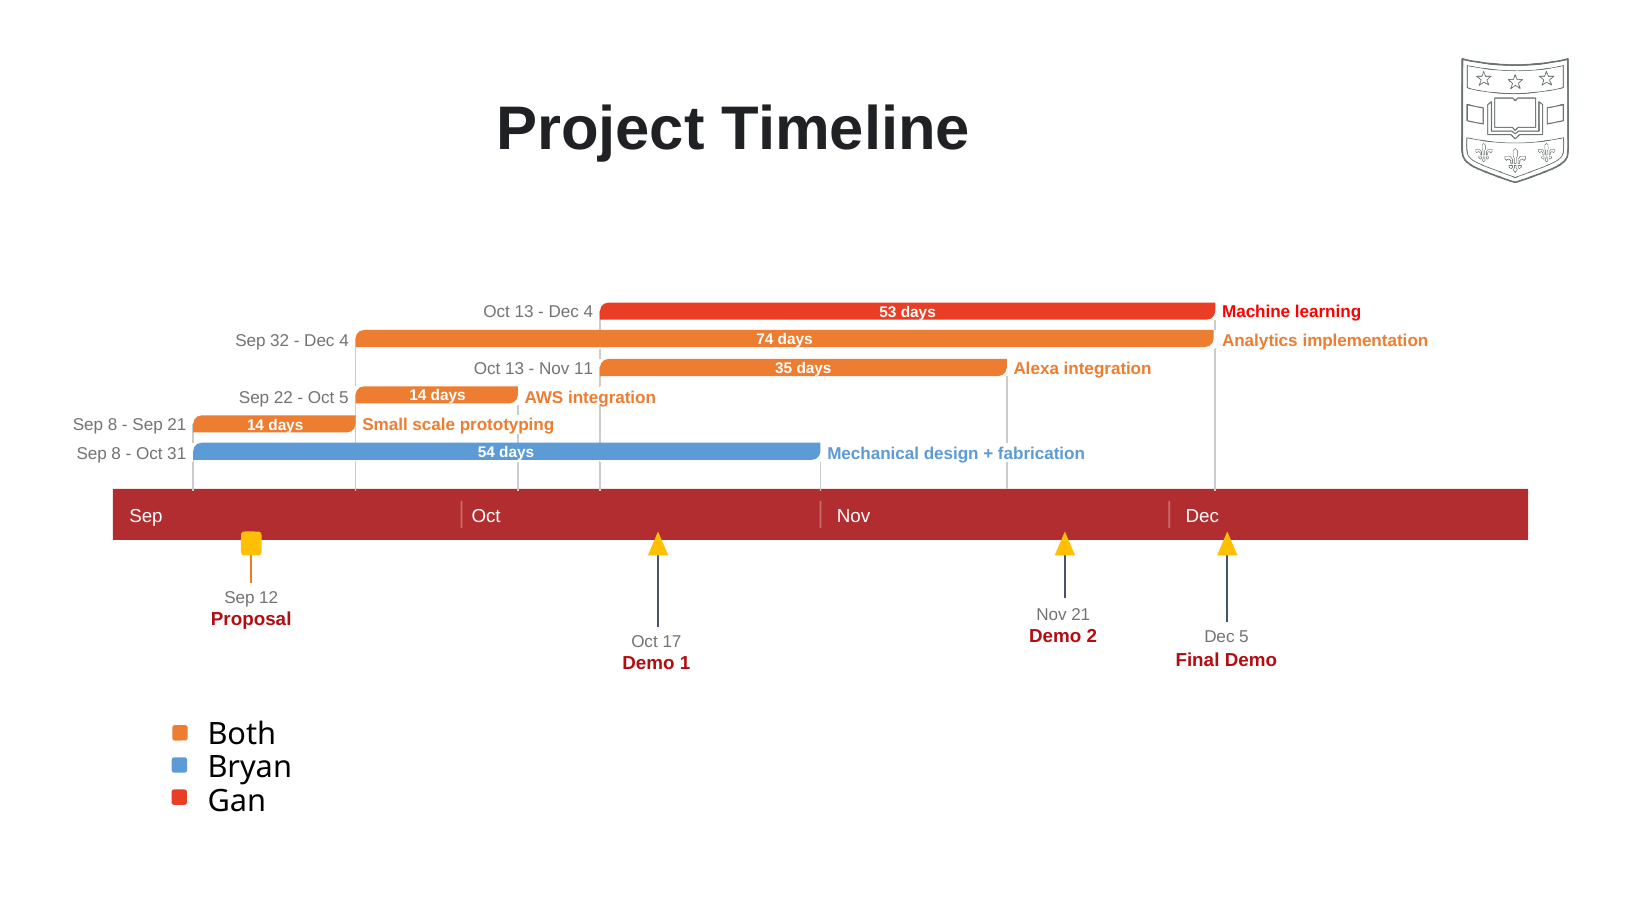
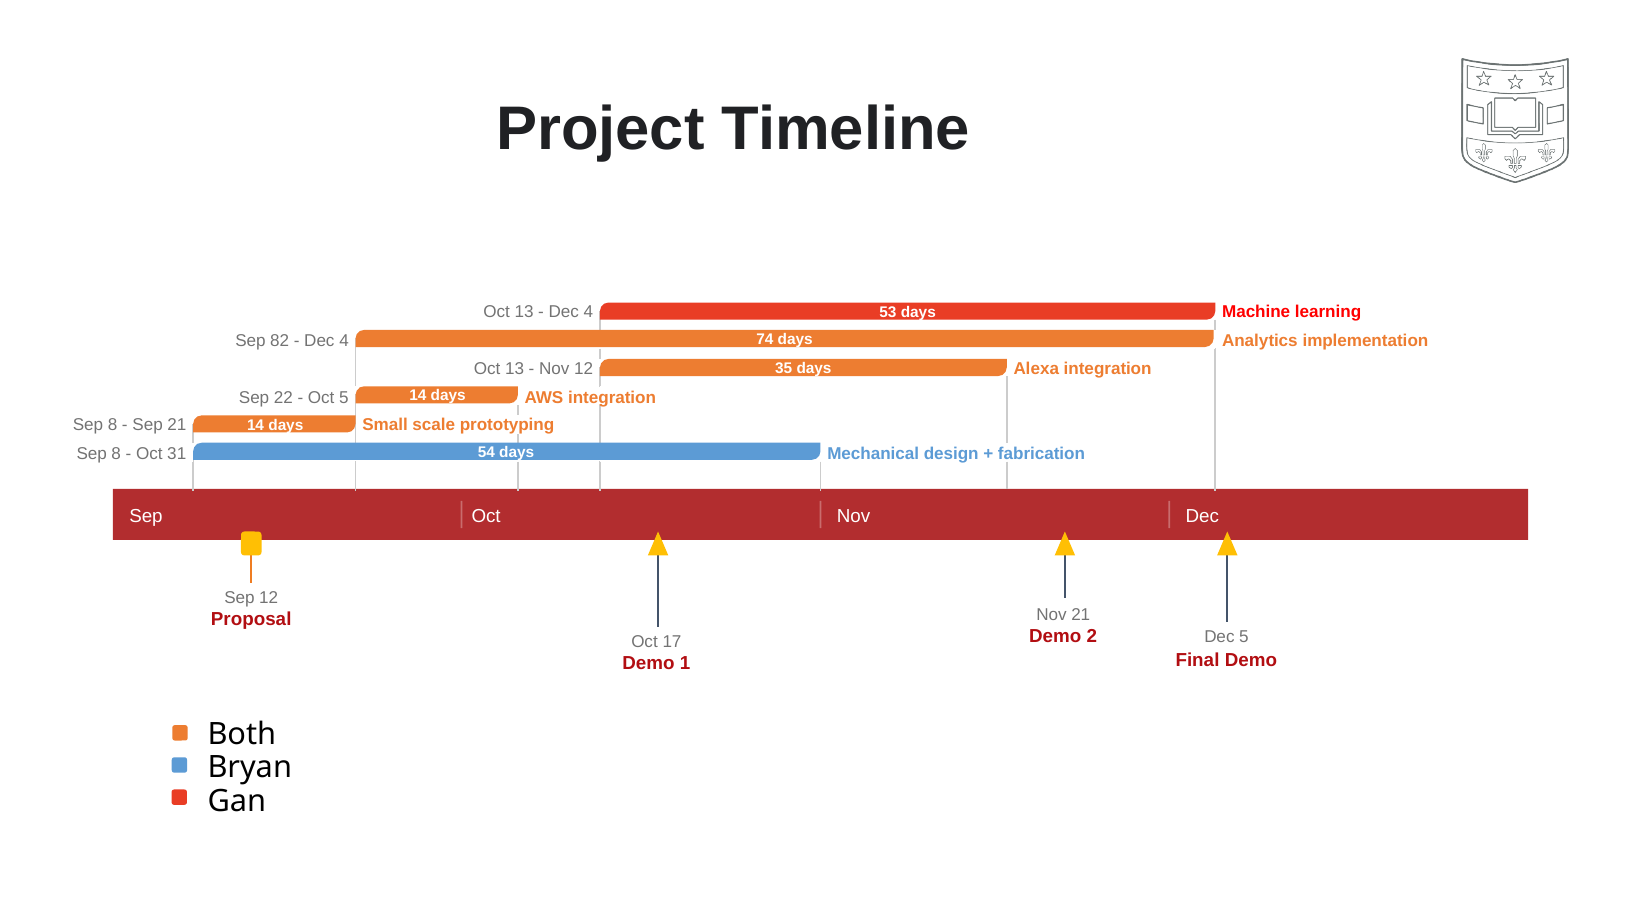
32: 32 -> 82
Nov 11: 11 -> 12
